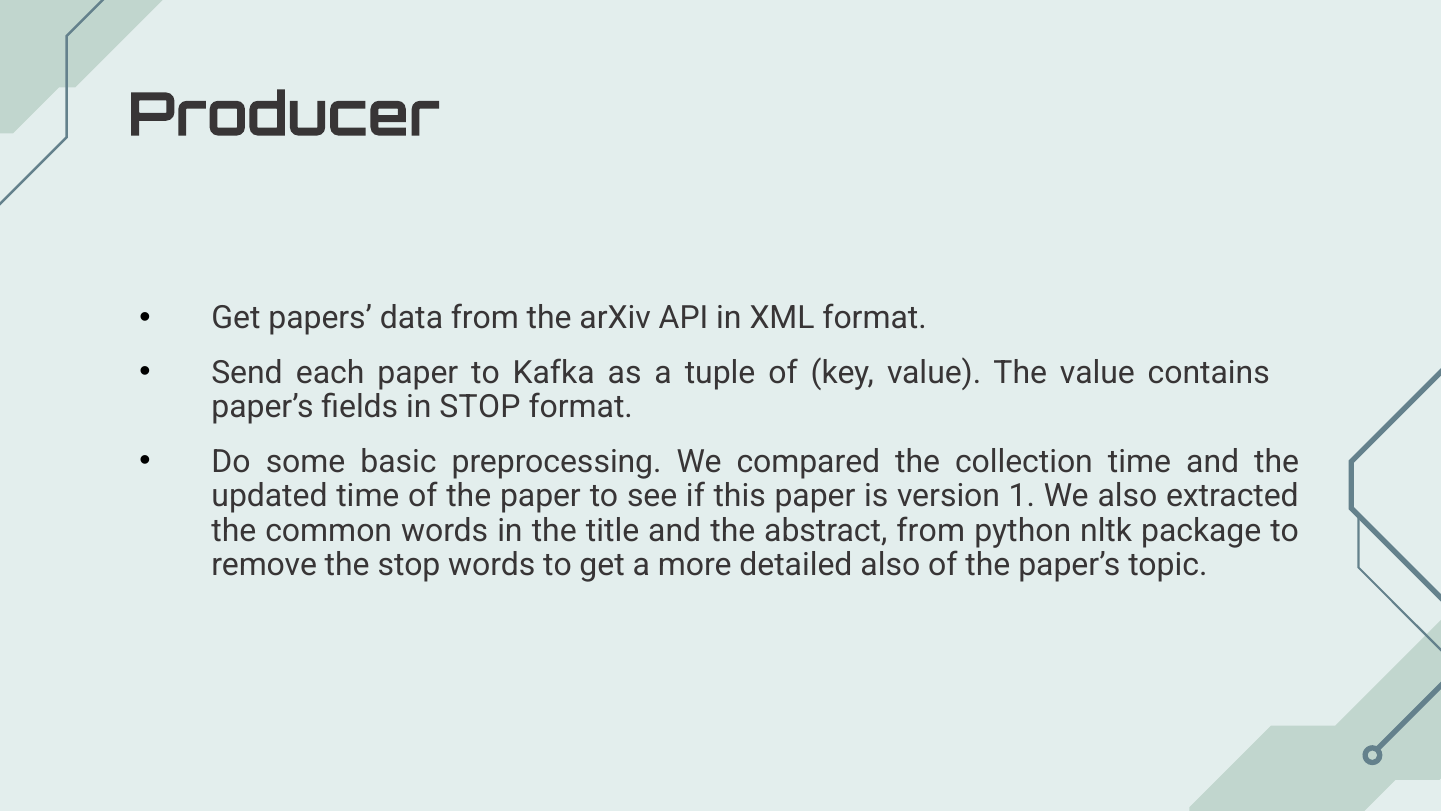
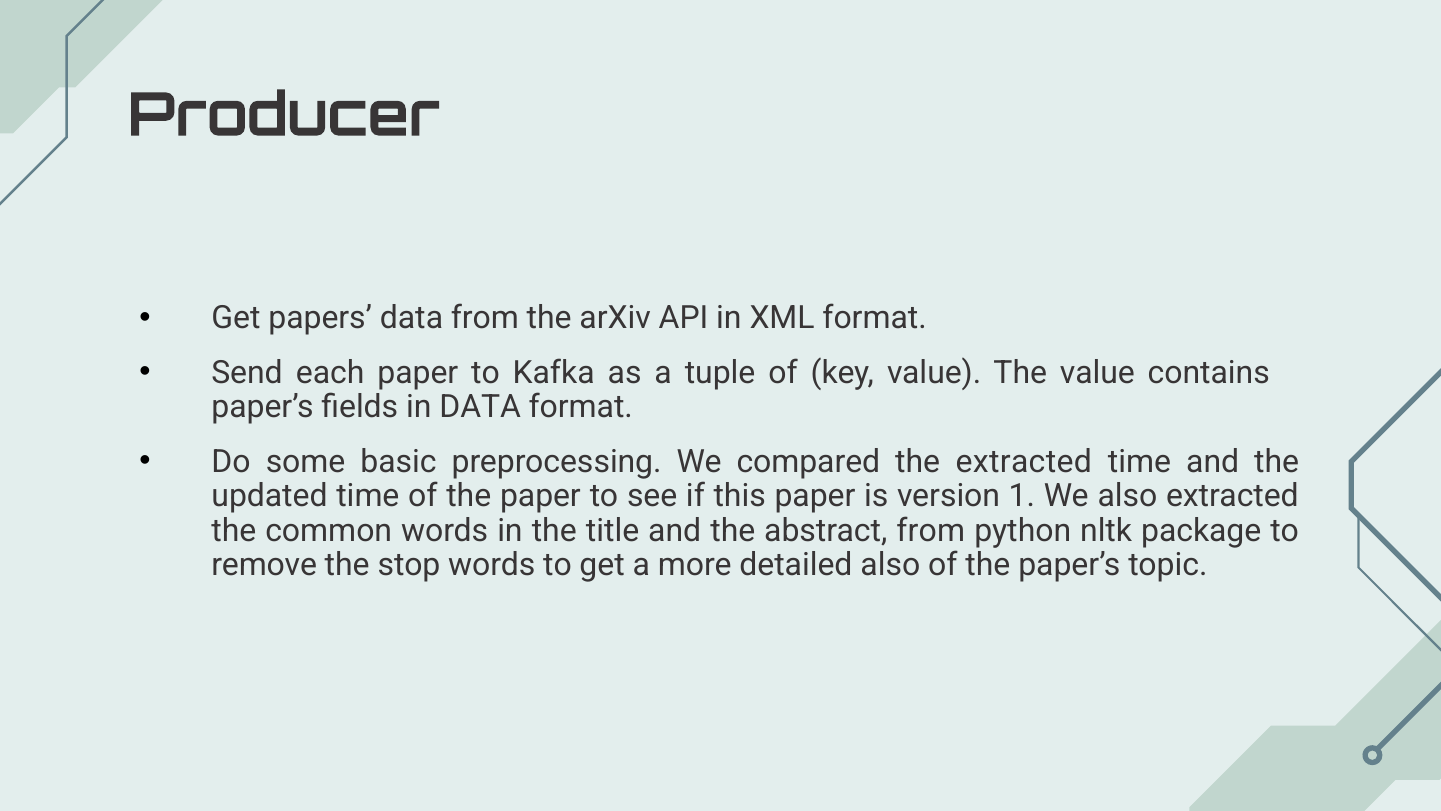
in STOP: STOP -> DATA
the collection: collection -> extracted
